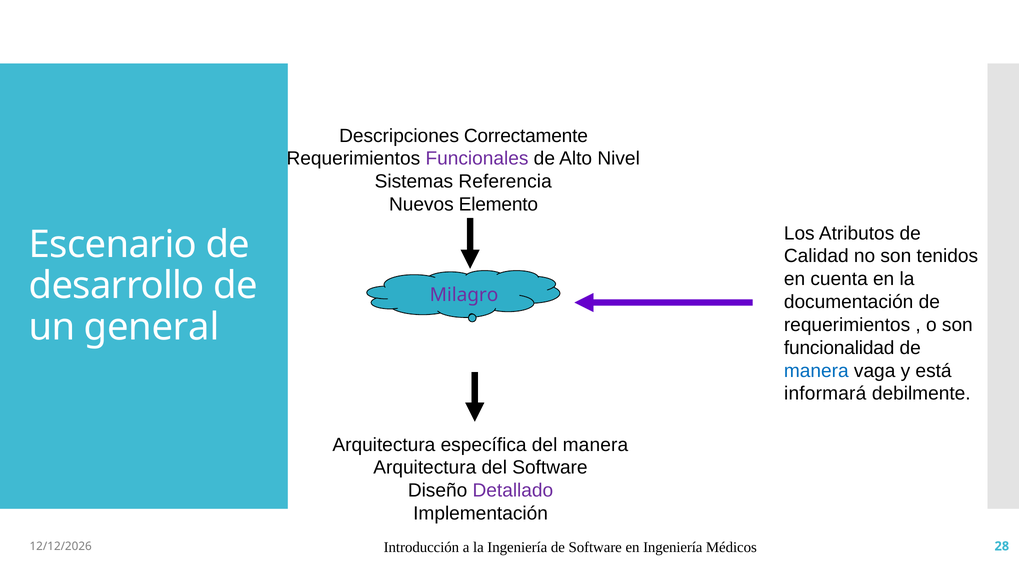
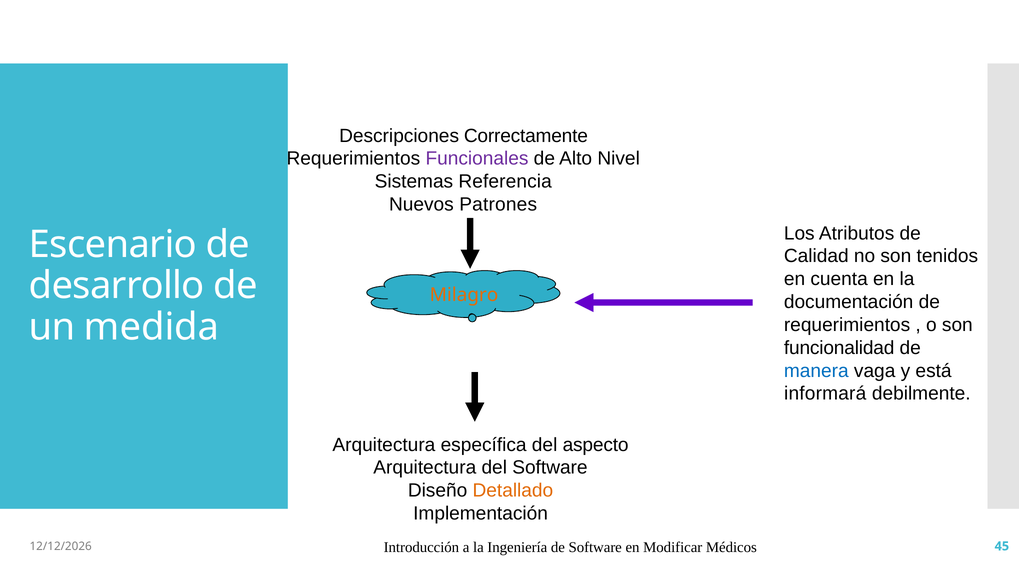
Elemento: Elemento -> Patrones
Milagro colour: purple -> orange
general: general -> medida
del manera: manera -> aspecto
Detallado colour: purple -> orange
en Ingeniería: Ingeniería -> Modificar
28: 28 -> 45
